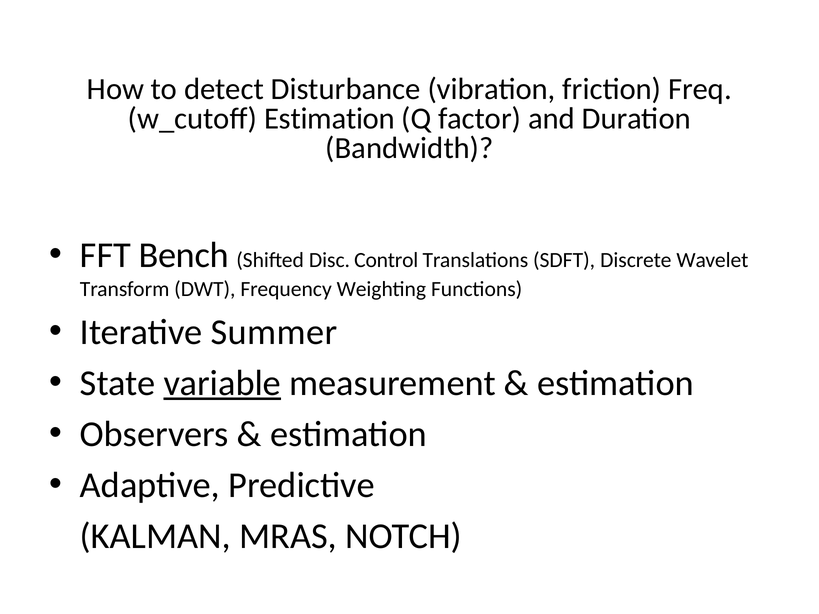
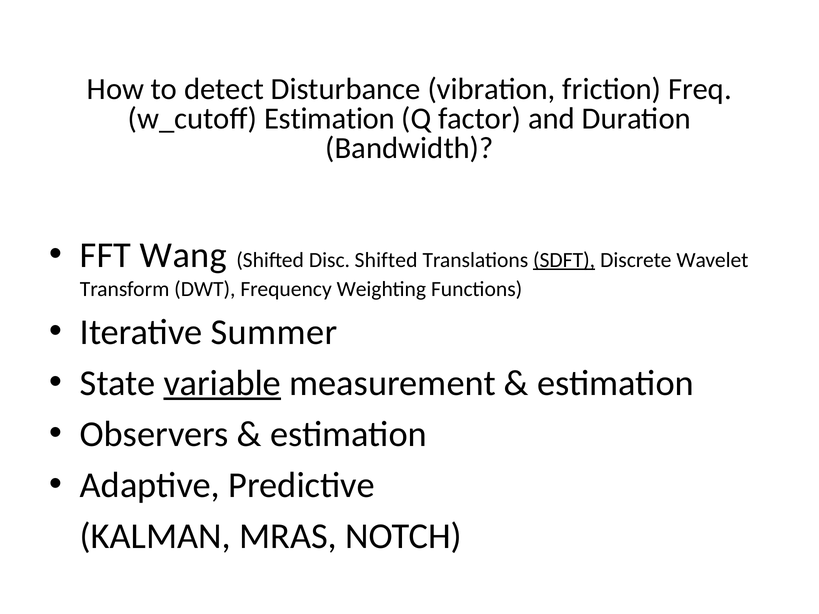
Bench: Bench -> Wang
Disc Control: Control -> Shifted
SDFT underline: none -> present
